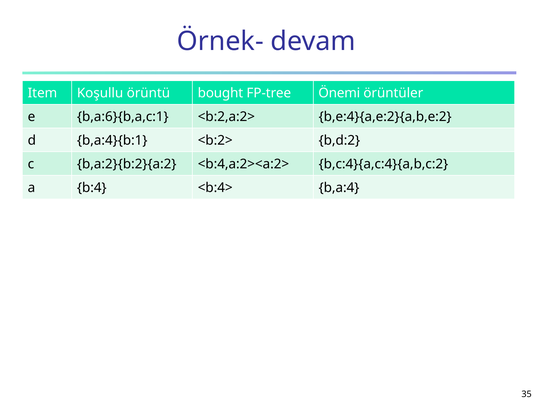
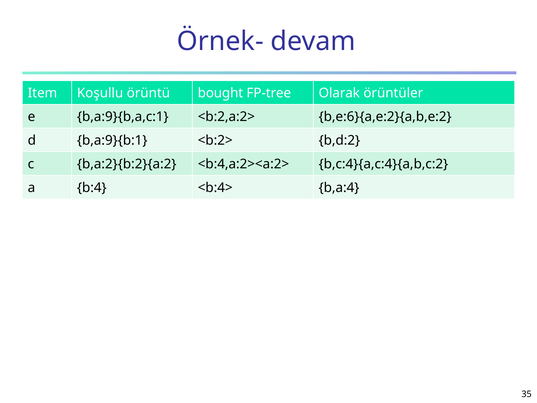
Önemi: Önemi -> Olarak
b,a:6}{b,a,c:1: b,a:6}{b,a,c:1 -> b,a:9}{b,a,c:1
b,e:4}{a,e:2}{a,b,e:2: b,e:4}{a,e:2}{a,b,e:2 -> b,e:6}{a,e:2}{a,b,e:2
b,a:4}{b:1: b,a:4}{b:1 -> b,a:9}{b:1
